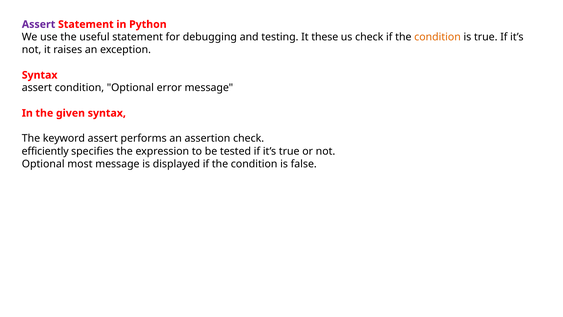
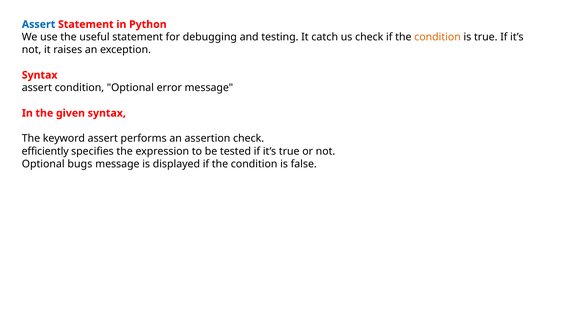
Assert at (39, 24) colour: purple -> blue
these: these -> catch
most: most -> bugs
